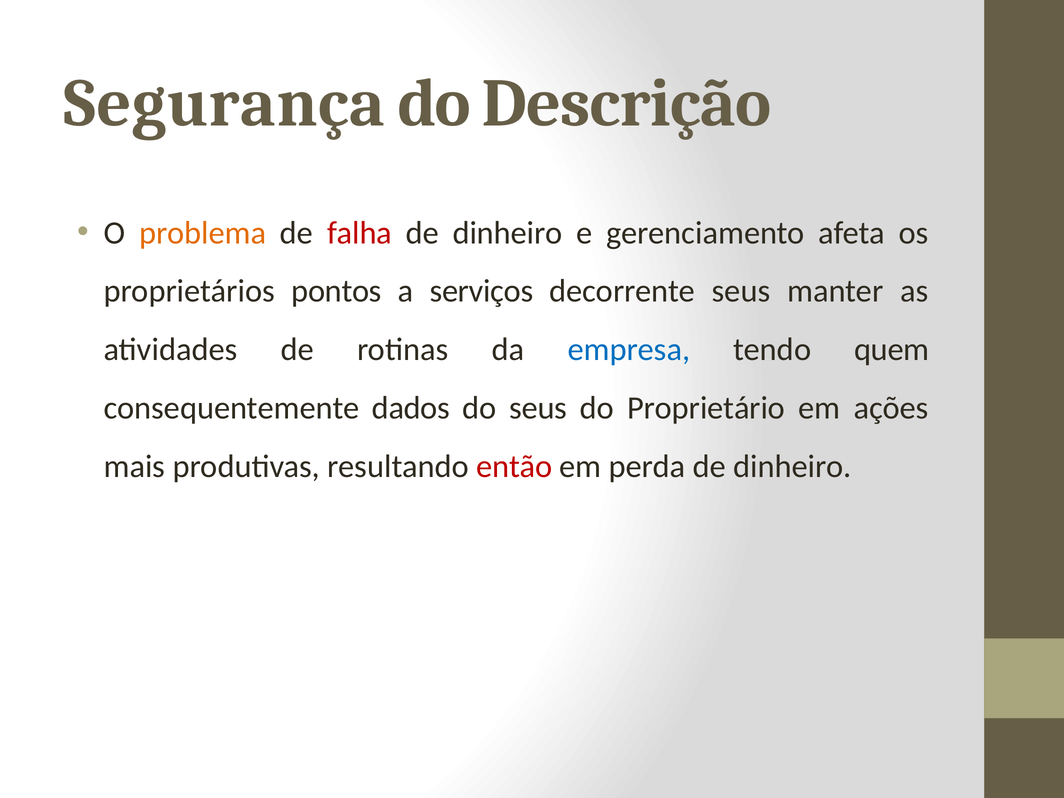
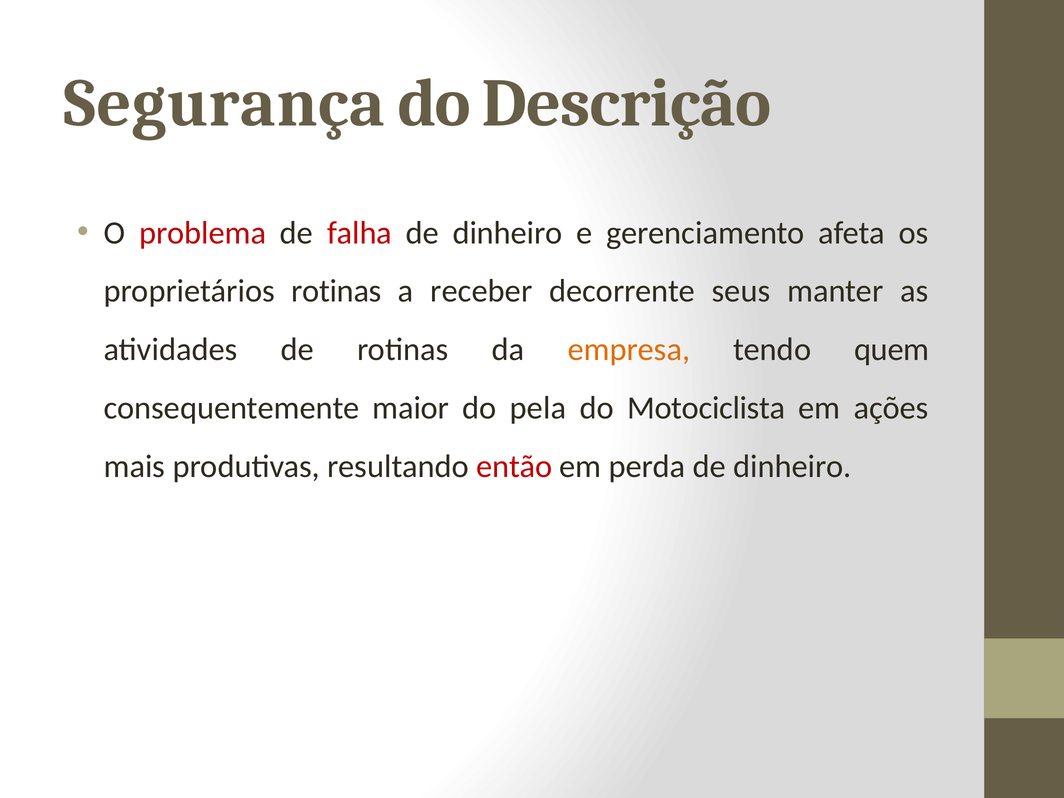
problema colour: orange -> red
proprietários pontos: pontos -> rotinas
serviços: serviços -> receber
empresa colour: blue -> orange
dados: dados -> maior
do seus: seus -> pela
Proprietário: Proprietário -> Motociclista
